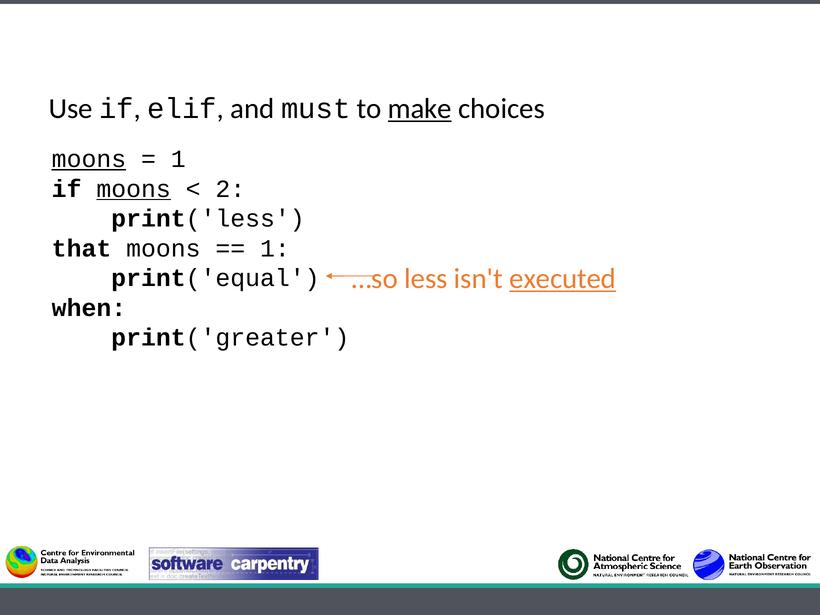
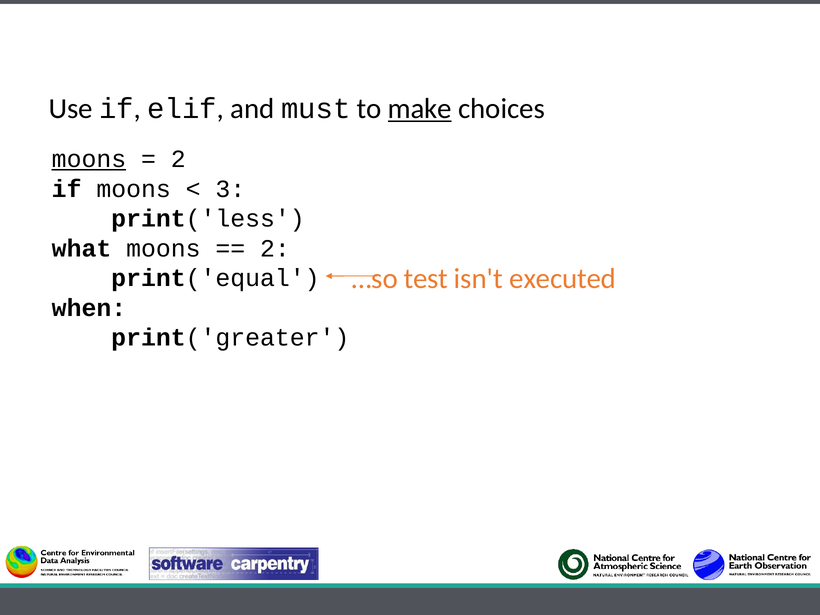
1 at (178, 159): 1 -> 2
moons at (134, 189) underline: present -> none
2: 2 -> 3
that: that -> what
1 at (275, 248): 1 -> 2
less: less -> test
executed underline: present -> none
